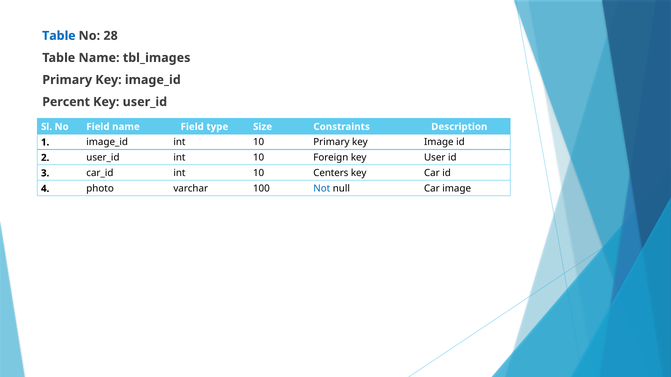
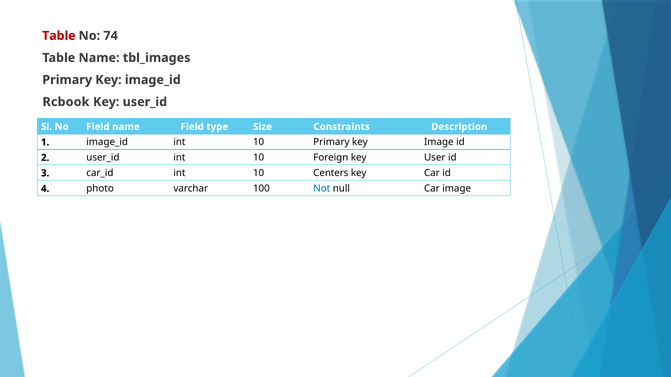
Table at (59, 36) colour: blue -> red
28: 28 -> 74
Percent: Percent -> Rcbook
